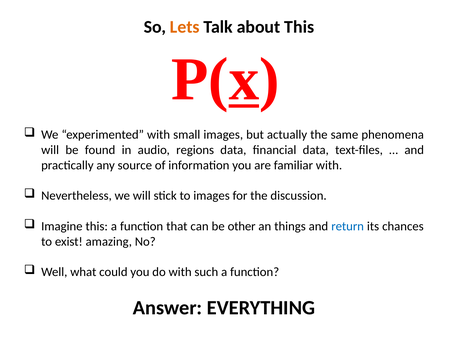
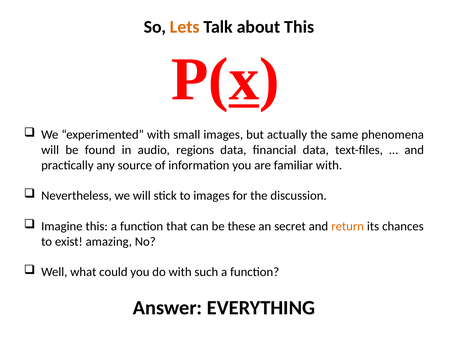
other: other -> these
things: things -> secret
return colour: blue -> orange
